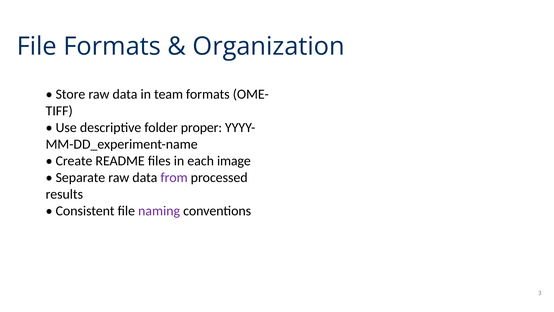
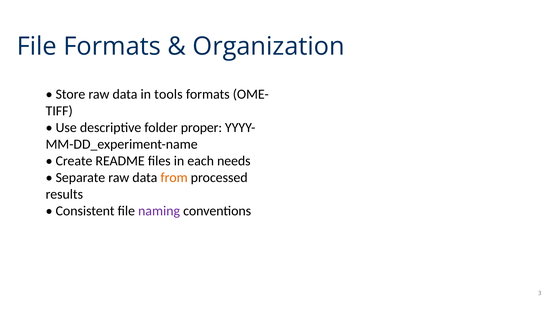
team: team -> tools
image: image -> needs
from colour: purple -> orange
